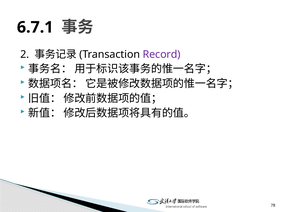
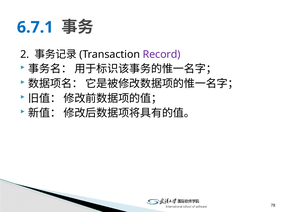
6.7.1 colour: black -> blue
